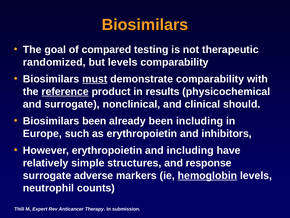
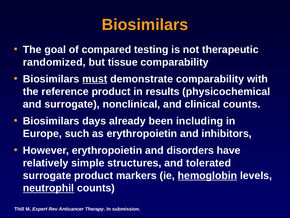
but levels: levels -> tissue
reference underline: present -> none
clinical should: should -> counts
Biosimilars been: been -> days
and including: including -> disorders
response: response -> tolerated
surrogate adverse: adverse -> product
neutrophil underline: none -> present
